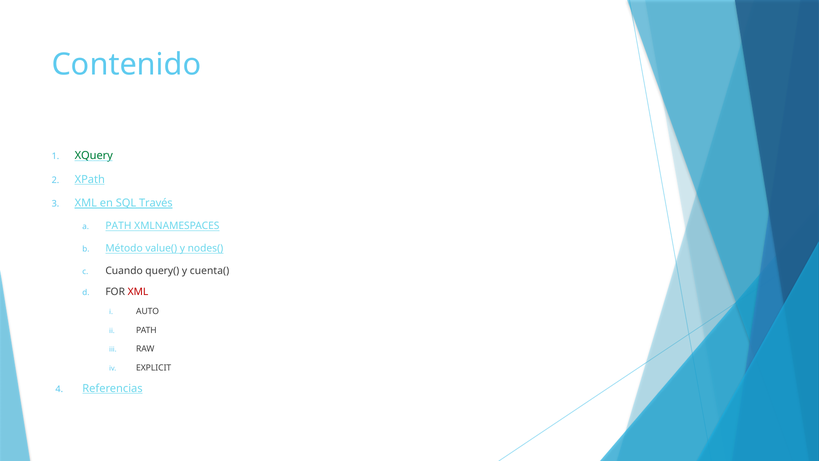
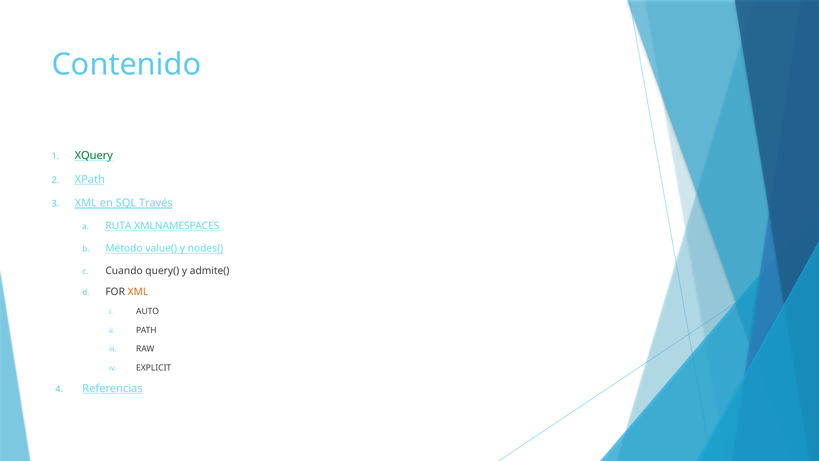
PATH at (118, 226): PATH -> RUTA
cuenta(: cuenta( -> admite(
XML at (138, 292) colour: red -> orange
